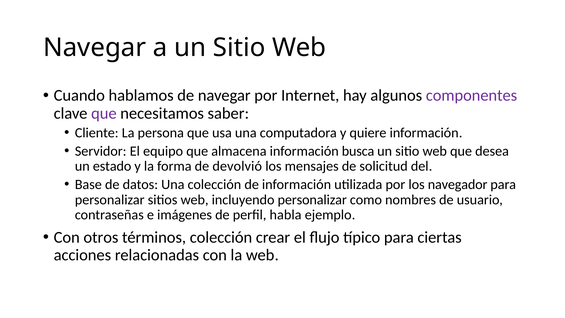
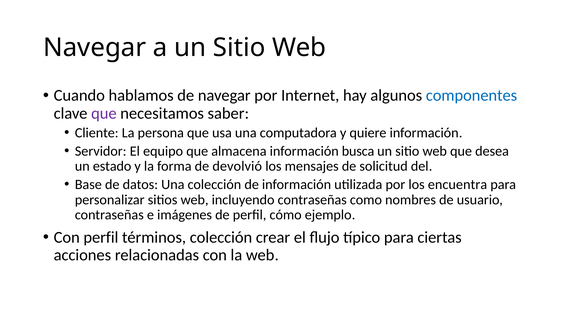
componentes colour: purple -> blue
navegador: navegador -> encuentra
incluyendo personalizar: personalizar -> contraseñas
habla: habla -> cómo
Con otros: otros -> perfil
